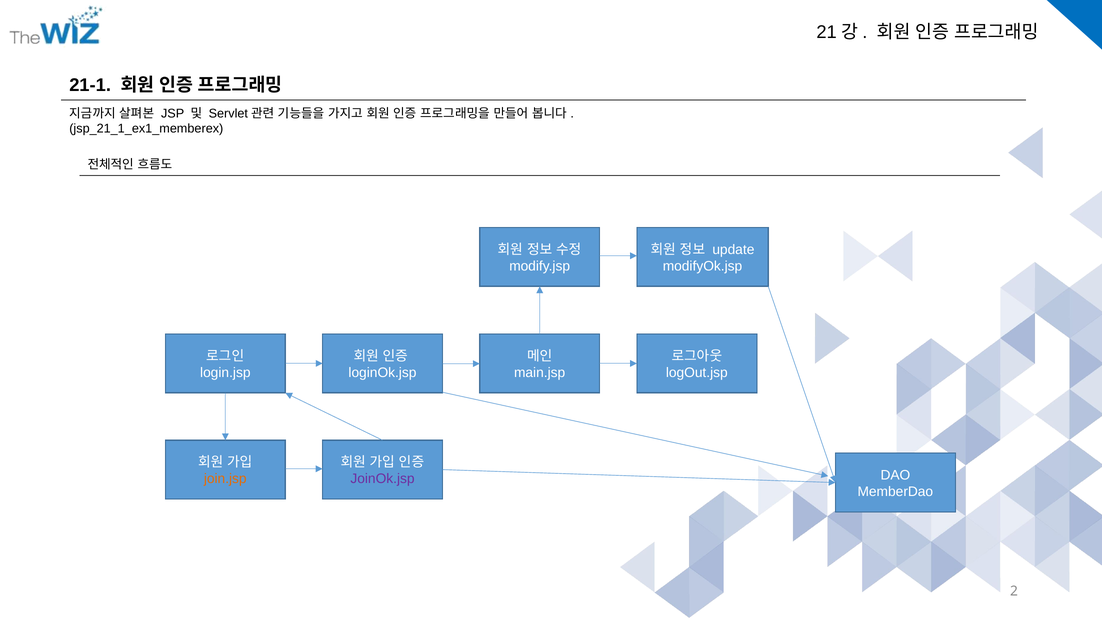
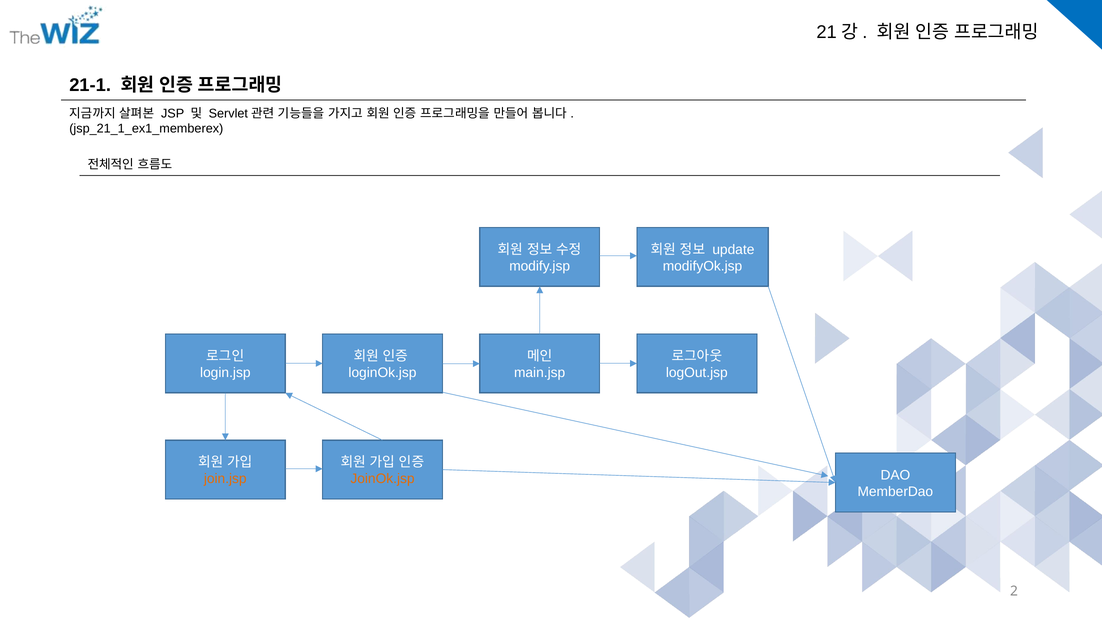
JoinOk.jsp colour: purple -> orange
